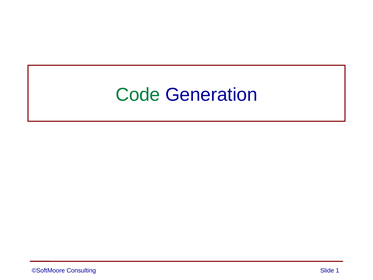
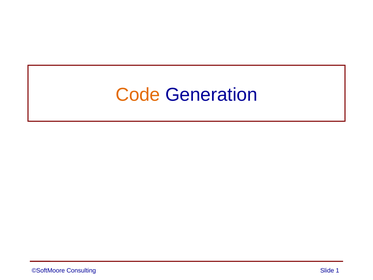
Code colour: green -> orange
